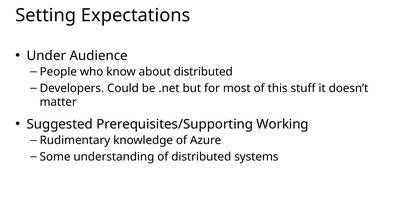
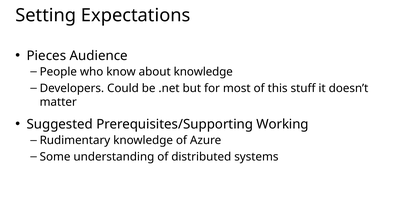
Under: Under -> Pieces
about distributed: distributed -> knowledge
